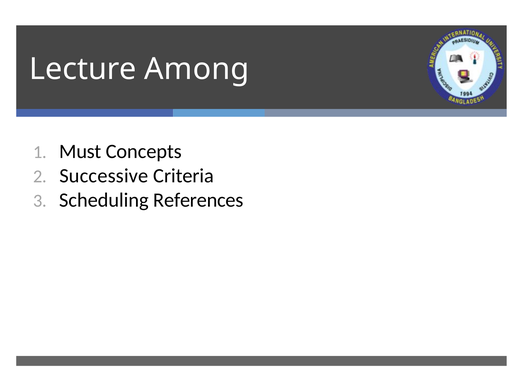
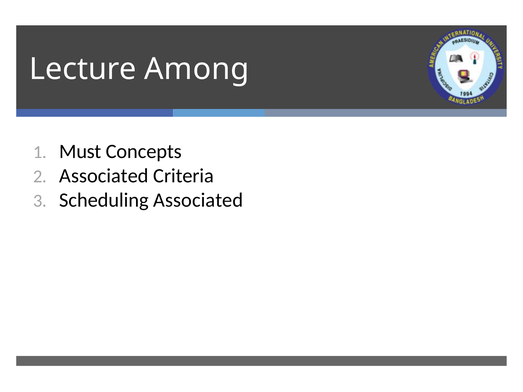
Successive at (104, 176): Successive -> Associated
Scheduling References: References -> Associated
